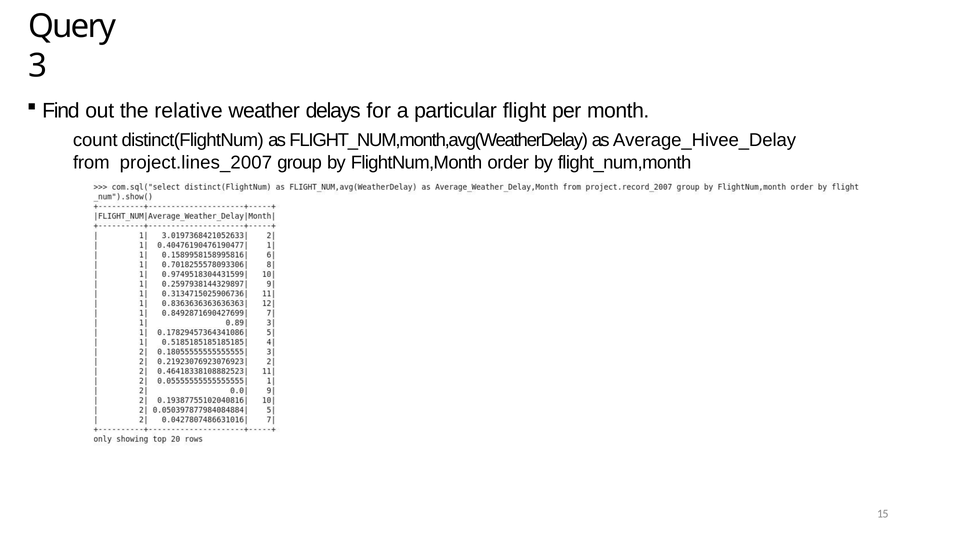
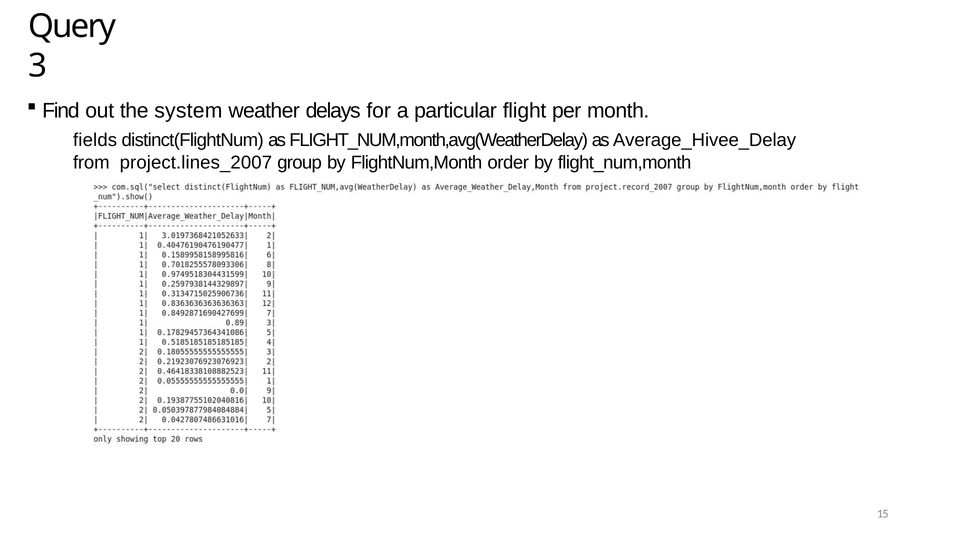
relative: relative -> system
count: count -> fields
